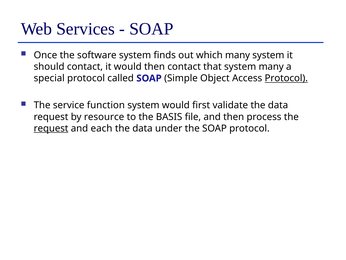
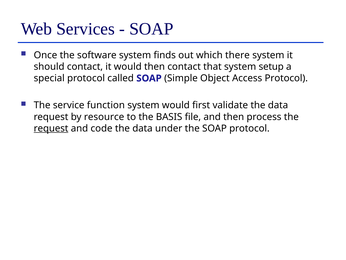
which many: many -> there
system many: many -> setup
Protocol at (286, 78) underline: present -> none
each: each -> code
